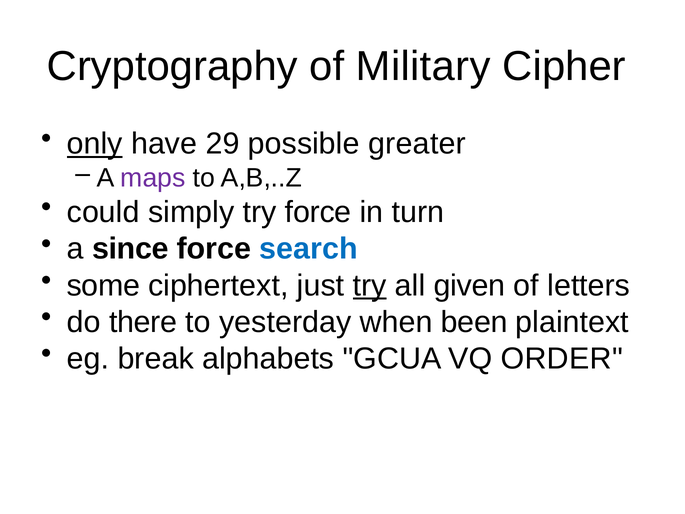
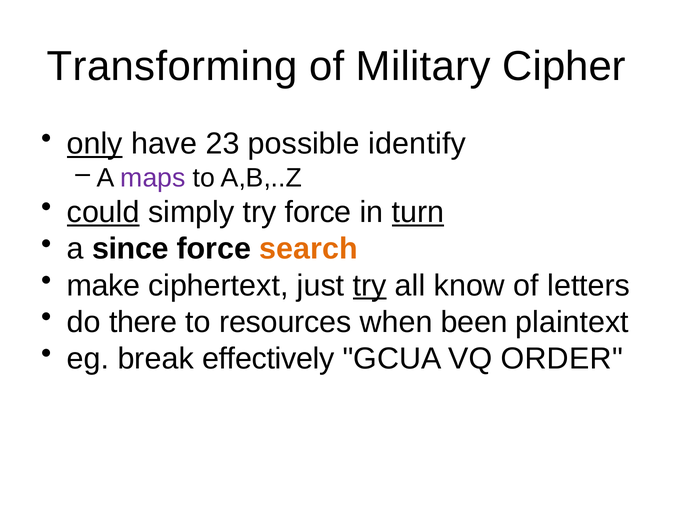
Cryptography: Cryptography -> Transforming
29: 29 -> 23
greater: greater -> identify
could underline: none -> present
turn underline: none -> present
search colour: blue -> orange
some: some -> make
given: given -> know
yesterday: yesterday -> resources
alphabets: alphabets -> effectively
